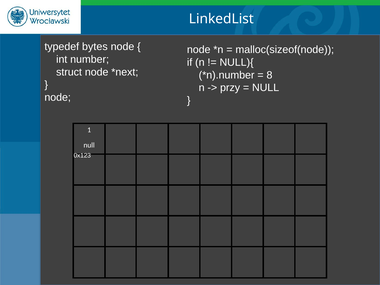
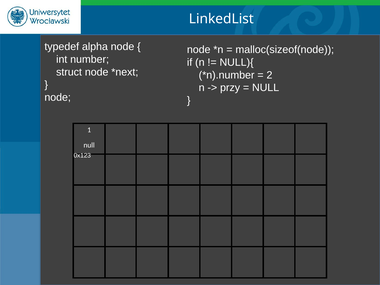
bytes: bytes -> alpha
8: 8 -> 2
